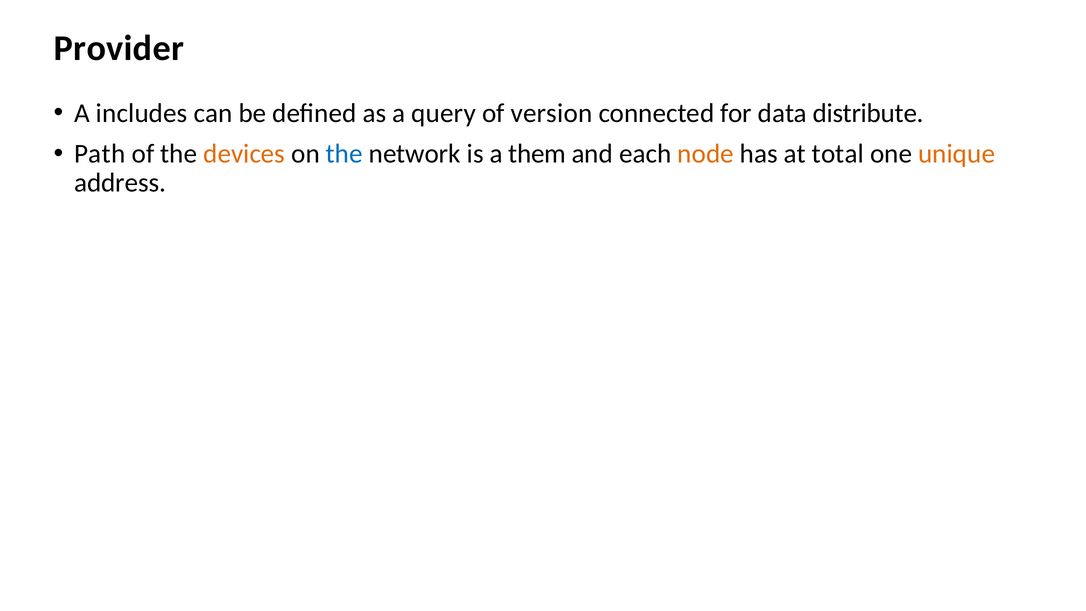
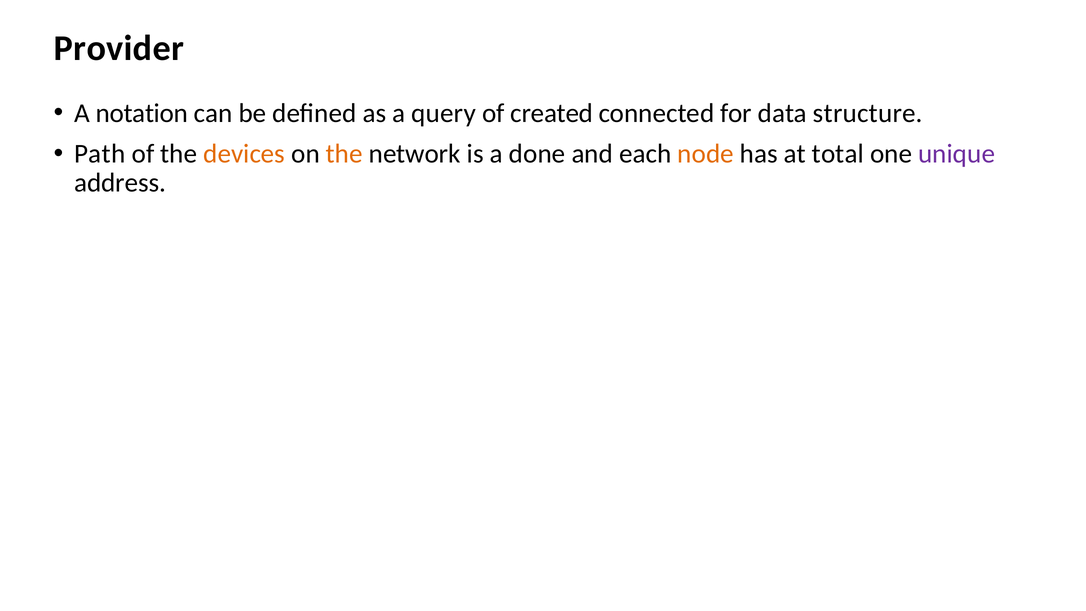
includes: includes -> notation
version: version -> created
distribute: distribute -> structure
the at (344, 154) colour: blue -> orange
them: them -> done
unique colour: orange -> purple
